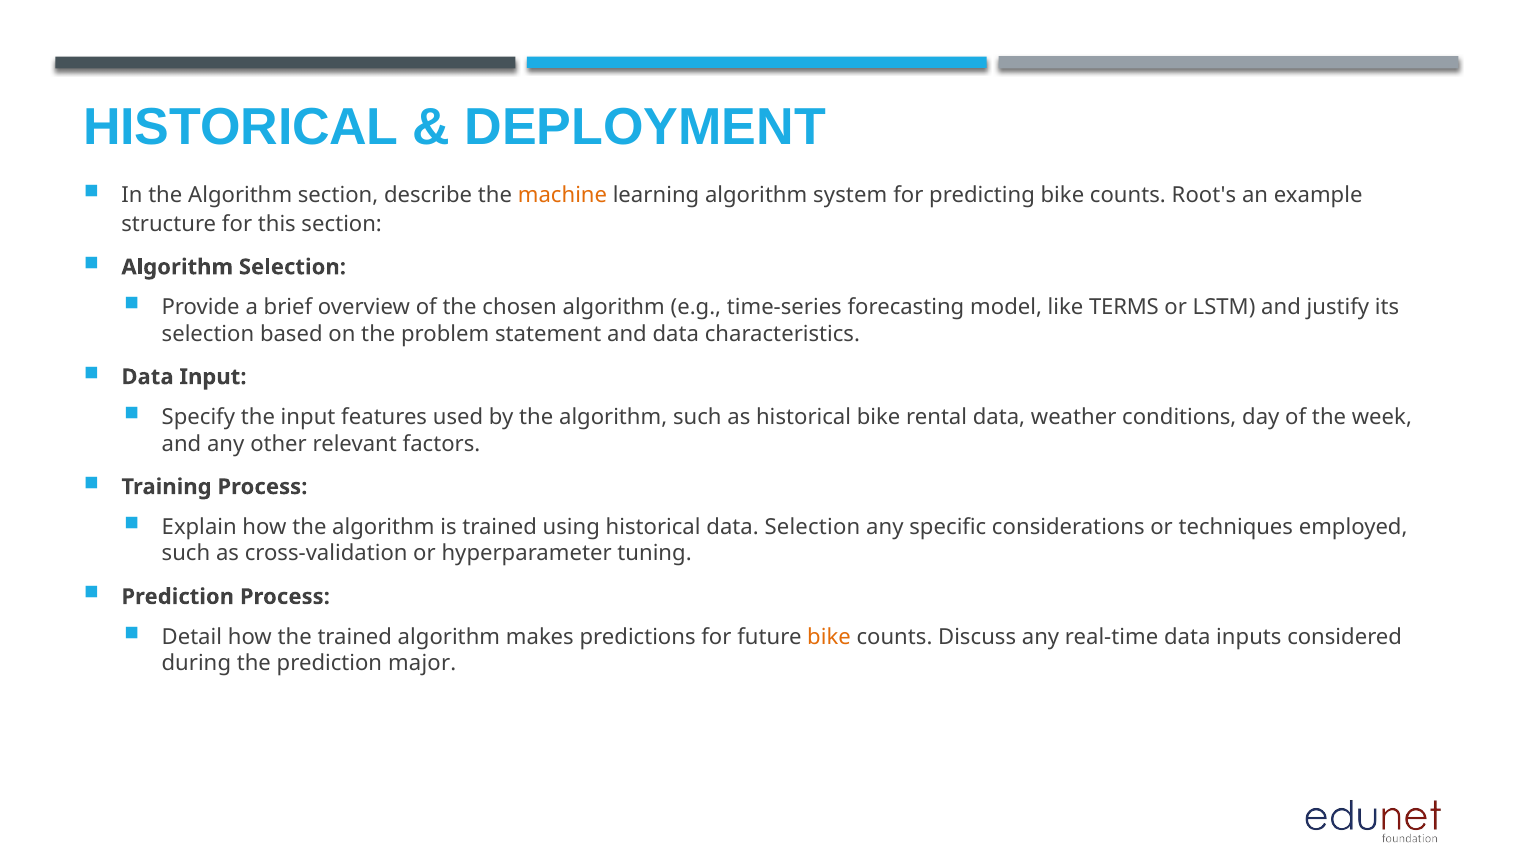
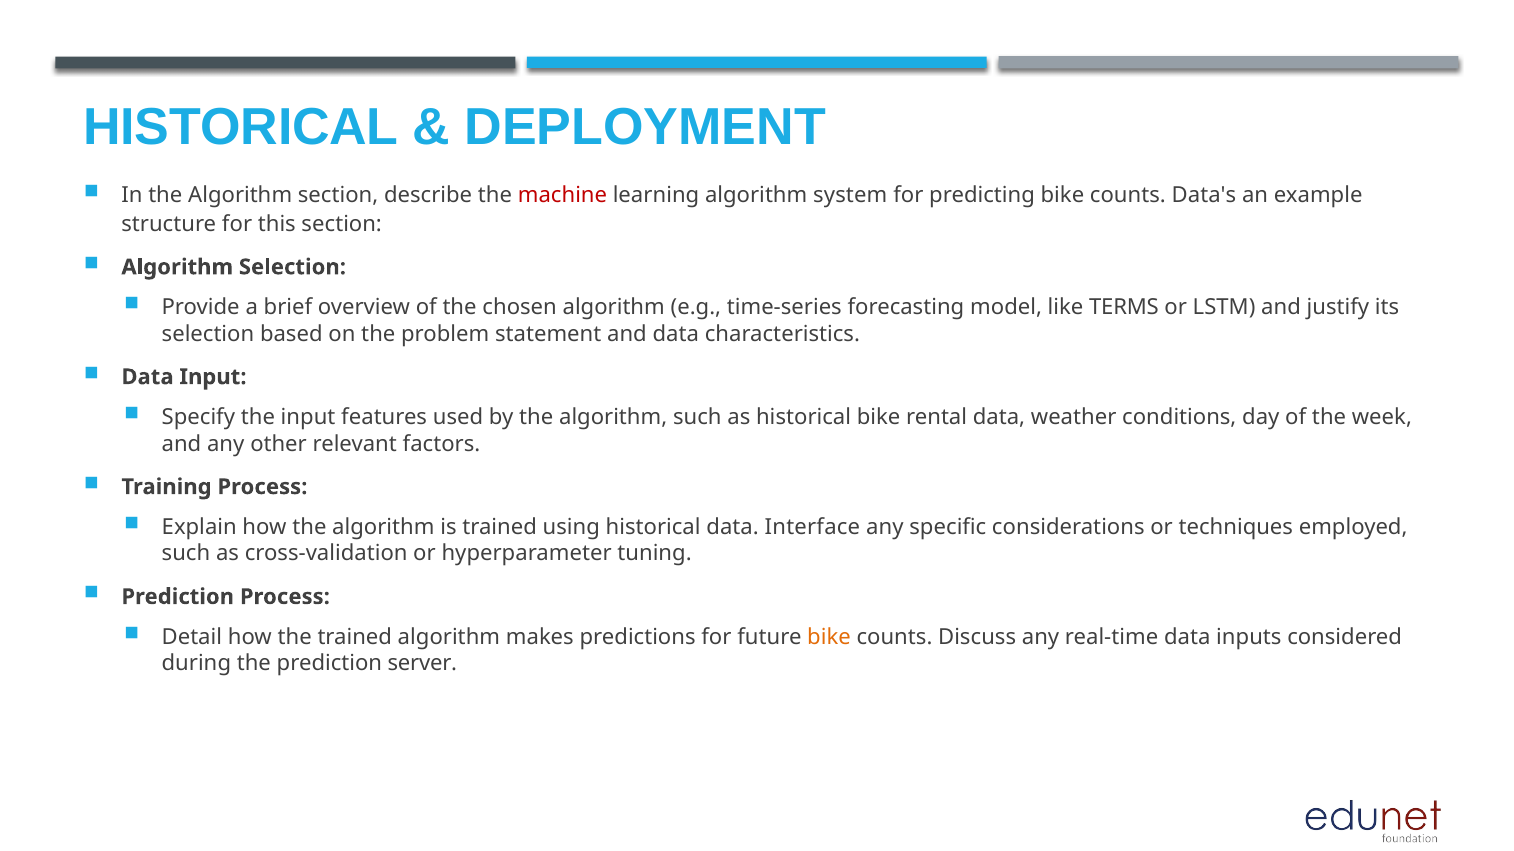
machine colour: orange -> red
Root's: Root's -> Data's
data Selection: Selection -> Interface
major: major -> server
